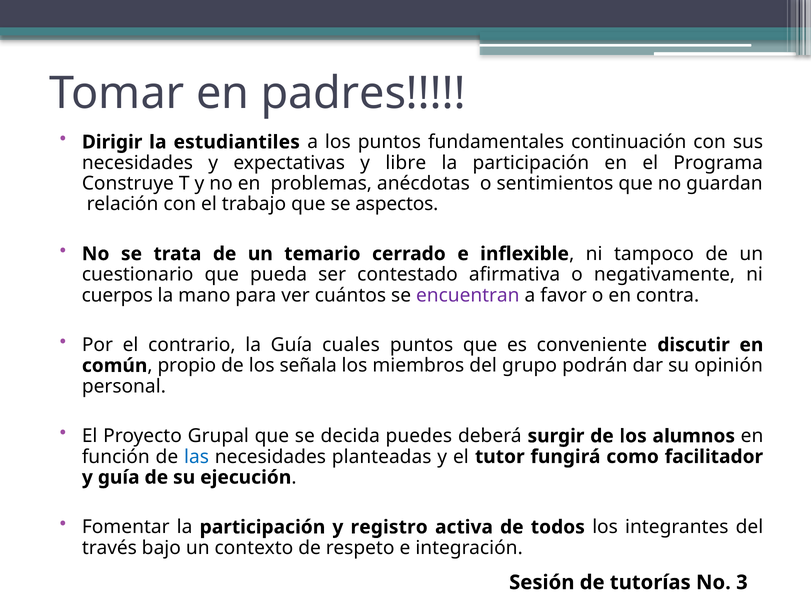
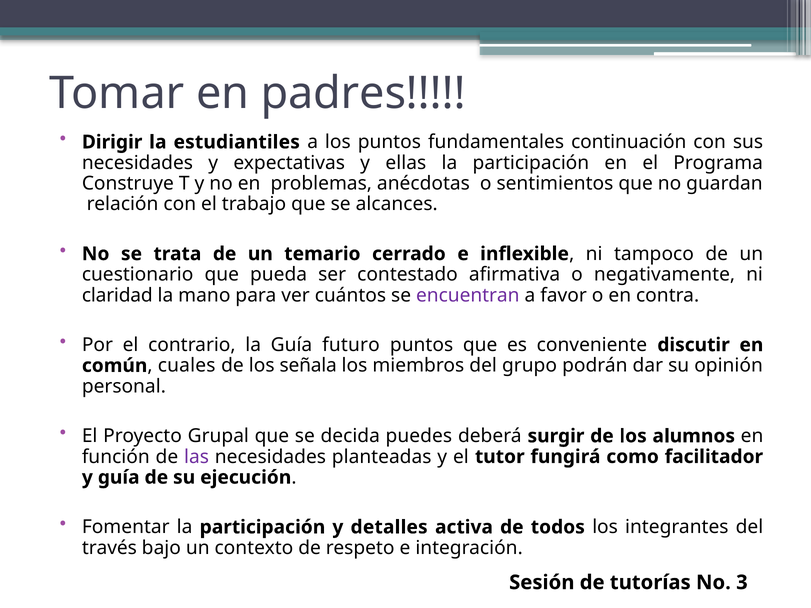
libre: libre -> ellas
aspectos: aspectos -> alcances
cuerpos: cuerpos -> claridad
cuales: cuales -> futuro
propio: propio -> cuales
las colour: blue -> purple
registro: registro -> detalles
